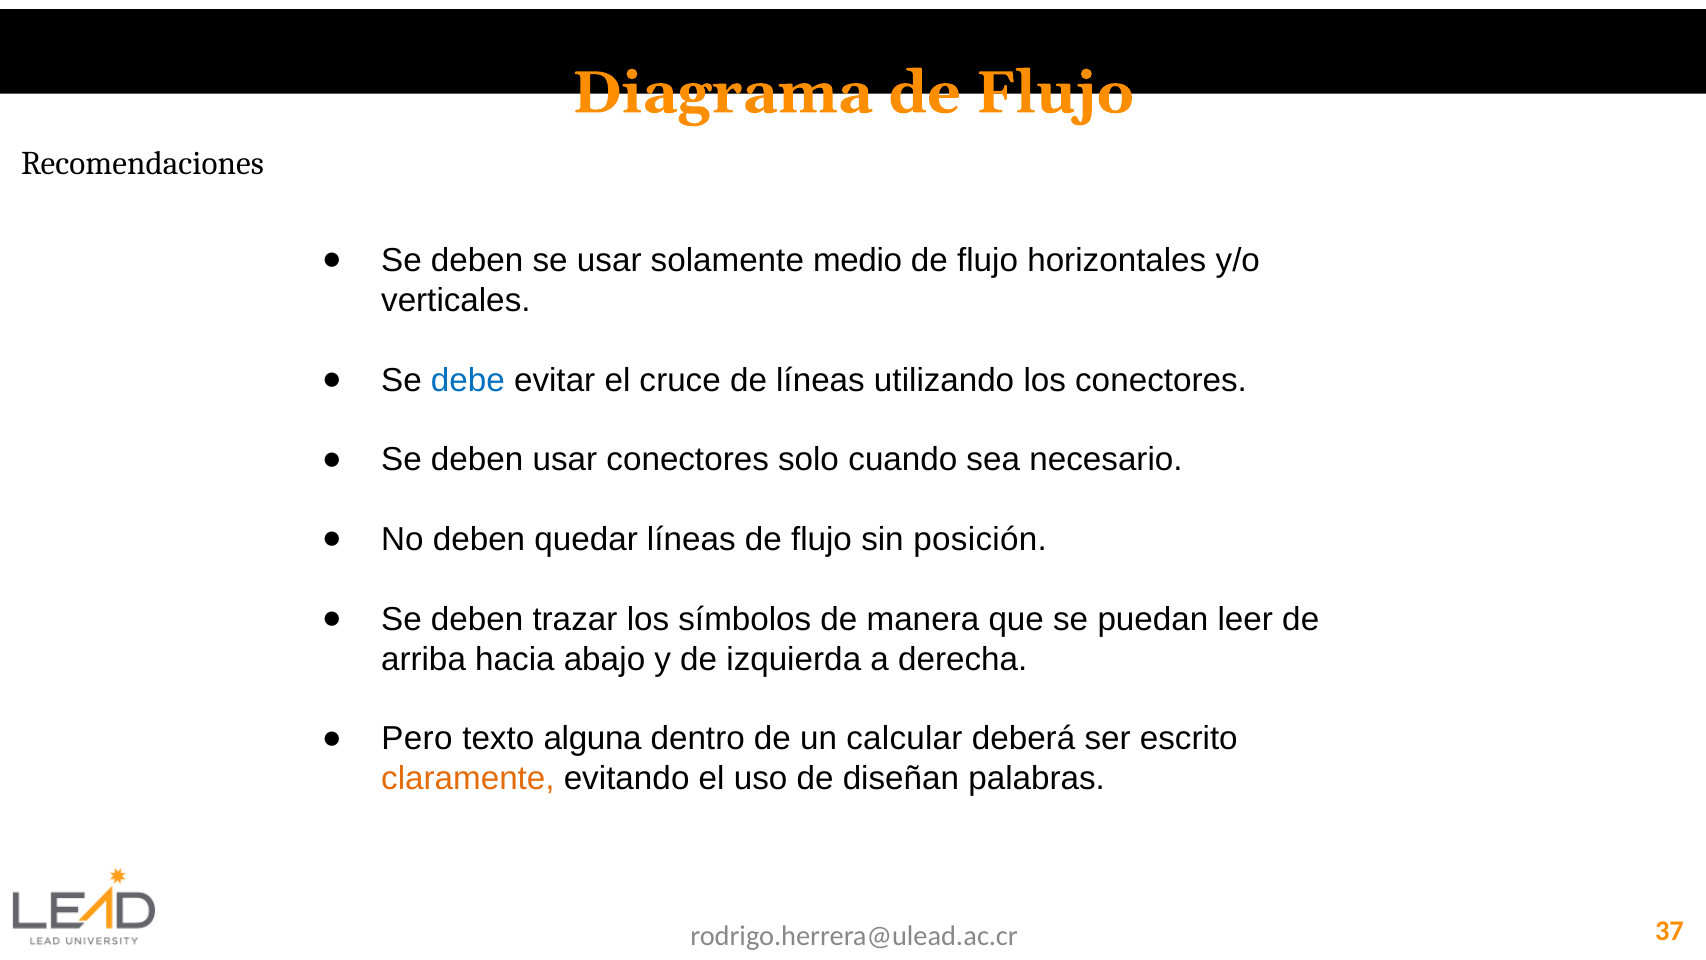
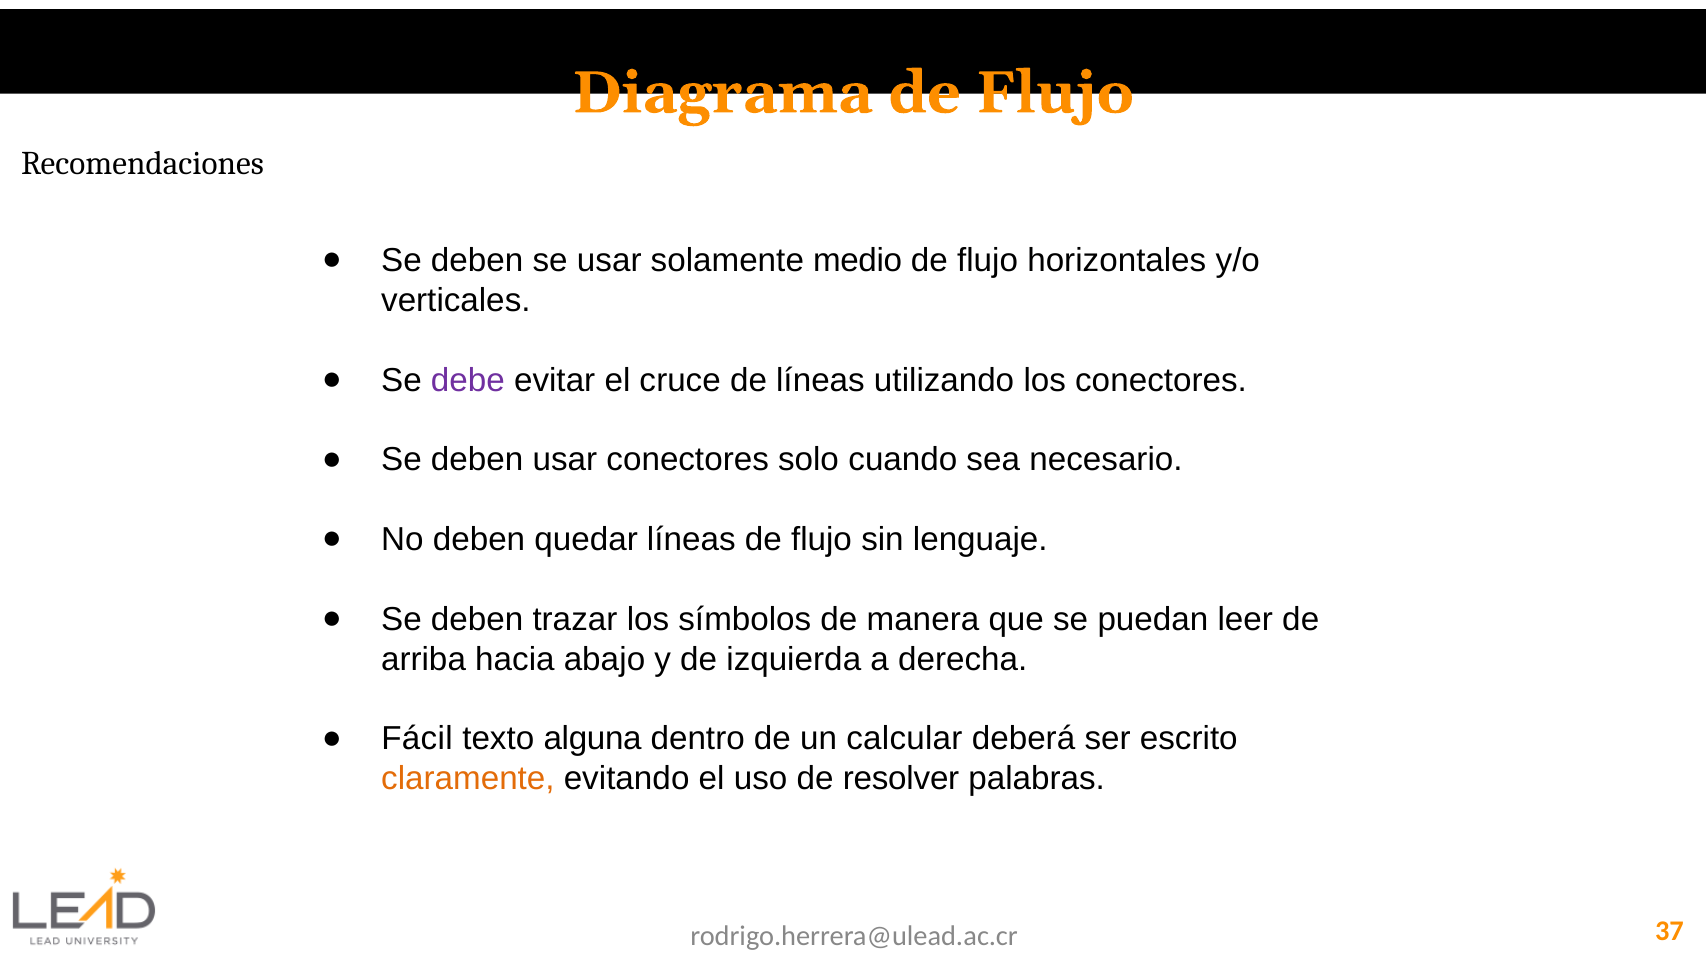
debe colour: blue -> purple
posición: posición -> lenguaje
Pero: Pero -> Fácil
diseñan: diseñan -> resolver
